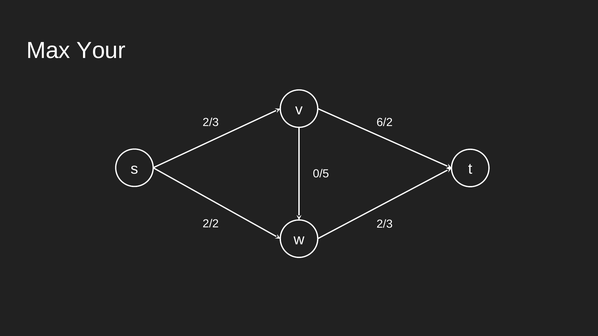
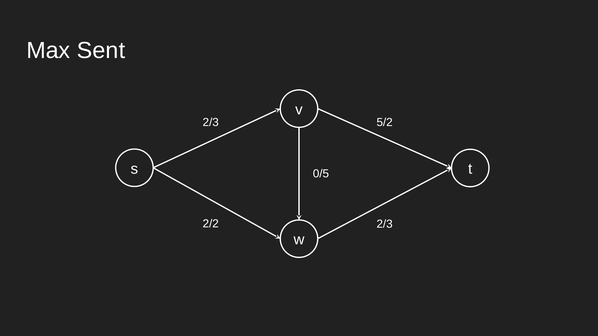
Your: Your -> Sent
6/2: 6/2 -> 5/2
